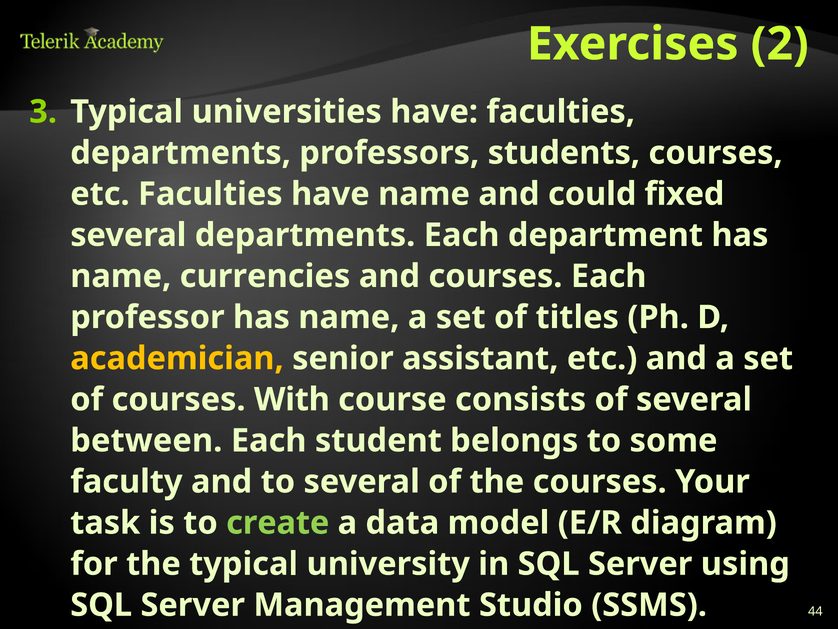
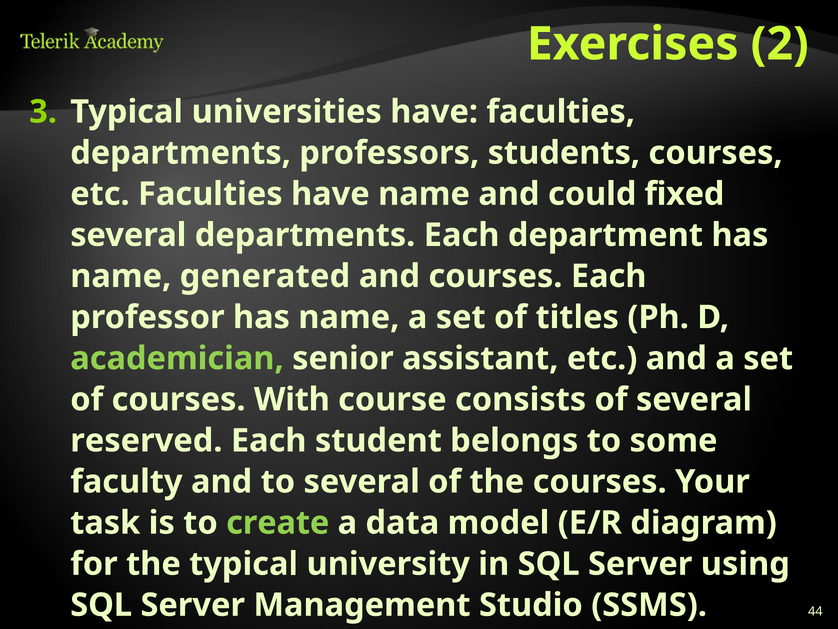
currencies: currencies -> generated
academician colour: yellow -> light green
between: between -> reserved
